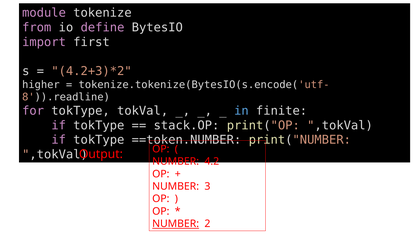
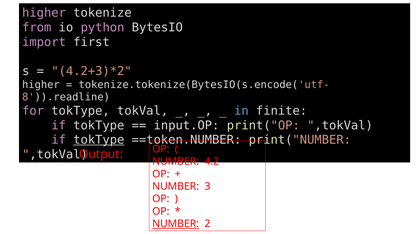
module at (44, 13): module -> higher
define: define -> python
stack.OP: stack.OP -> input.OP
tokType at (99, 140) underline: none -> present
